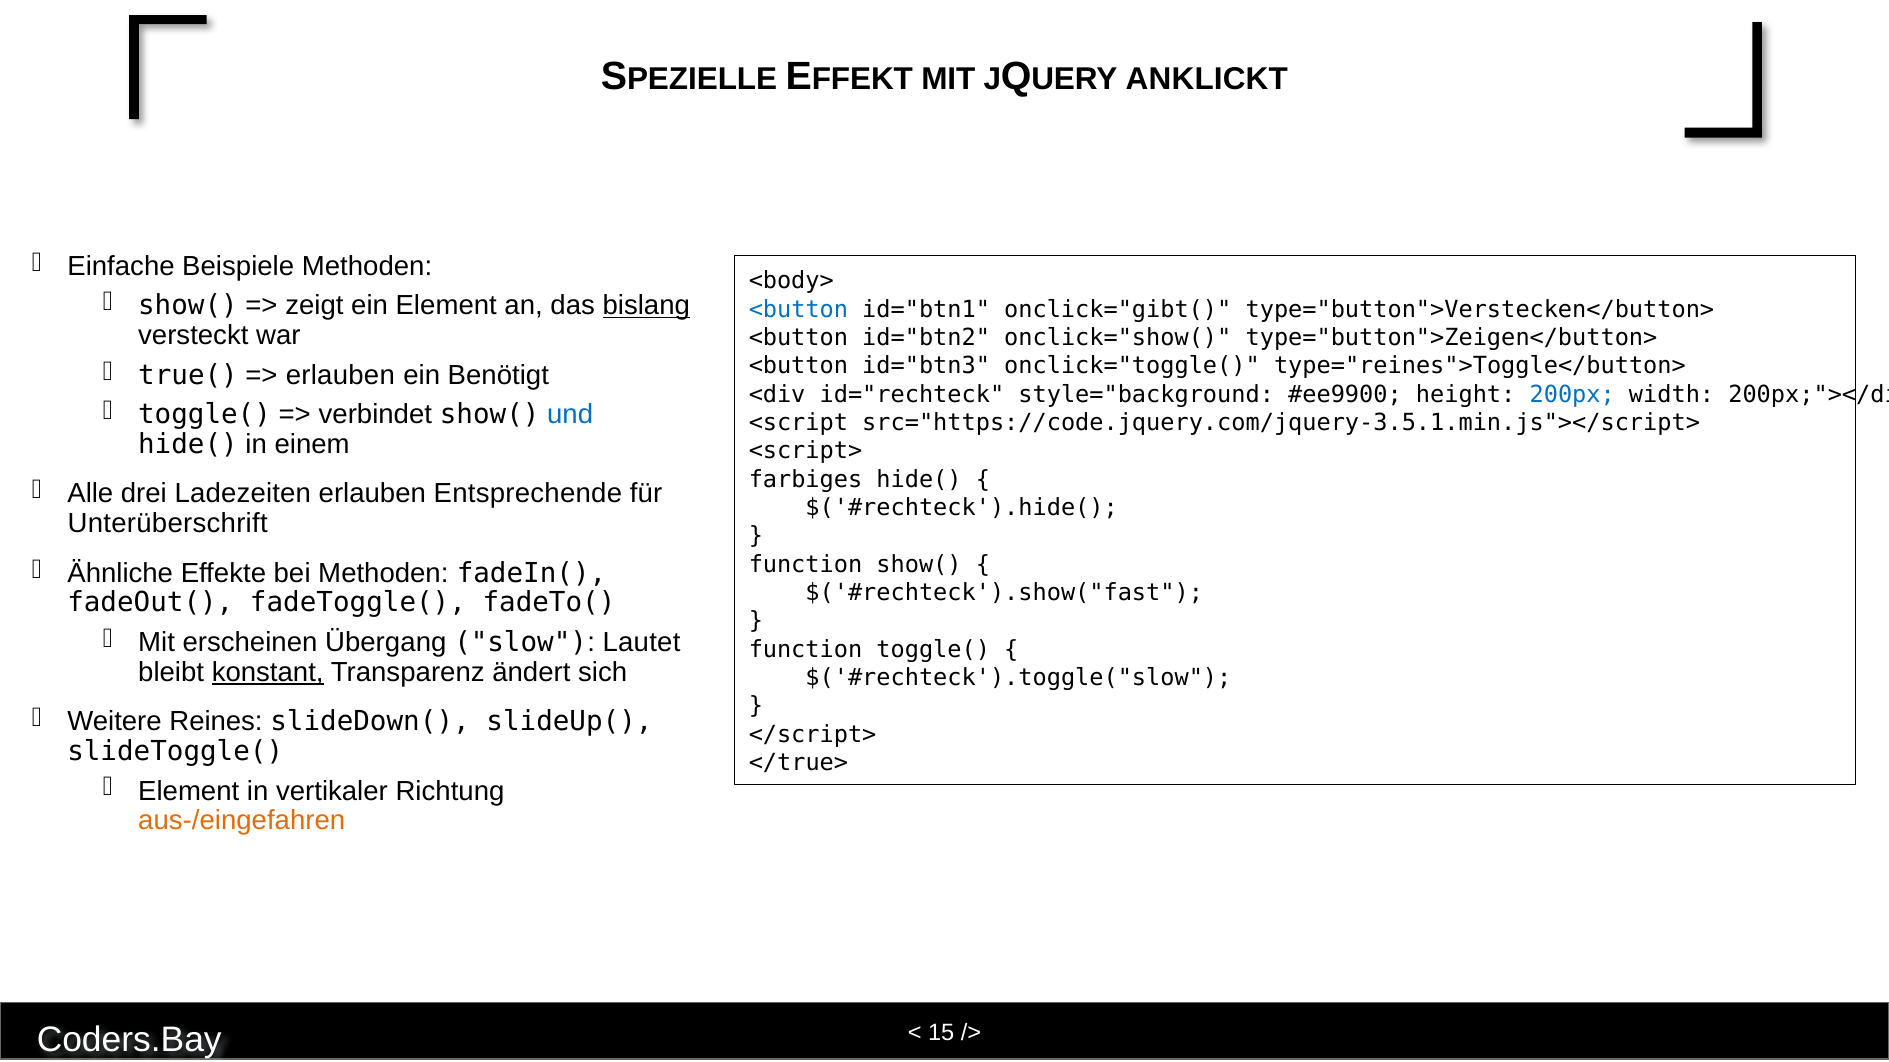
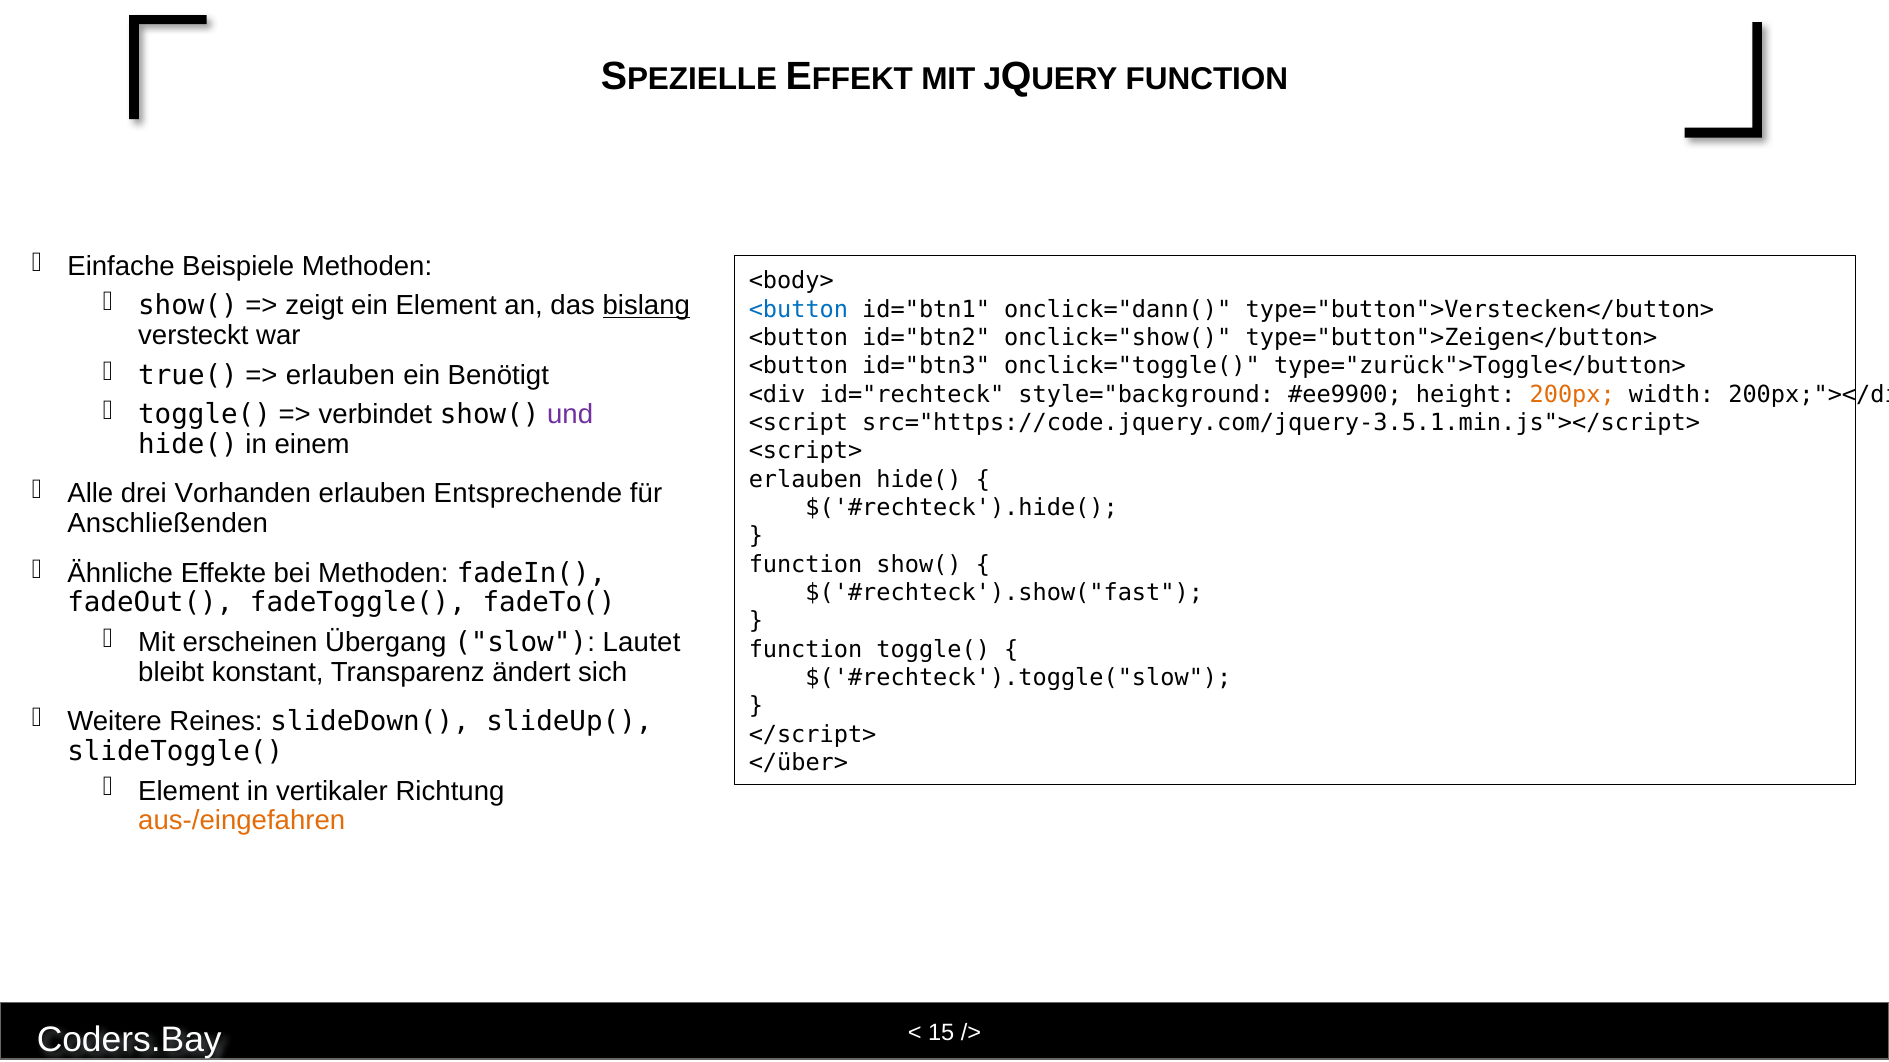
ANKLICKT at (1207, 79): ANKLICKT -> FUNCTION
onclick="gibt(: onclick="gibt( -> onclick="dann(
type="reines">Toggle</button>: type="reines">Toggle</button> -> type="zurück">Toggle</button>
200px colour: blue -> orange
und colour: blue -> purple
farbiges at (806, 480): farbiges -> erlauben
Ladezeiten: Ladezeiten -> Vorhanden
Unterüberschrift: Unterüberschrift -> Anschließenden
konstant underline: present -> none
</true>: </true> -> </über>
